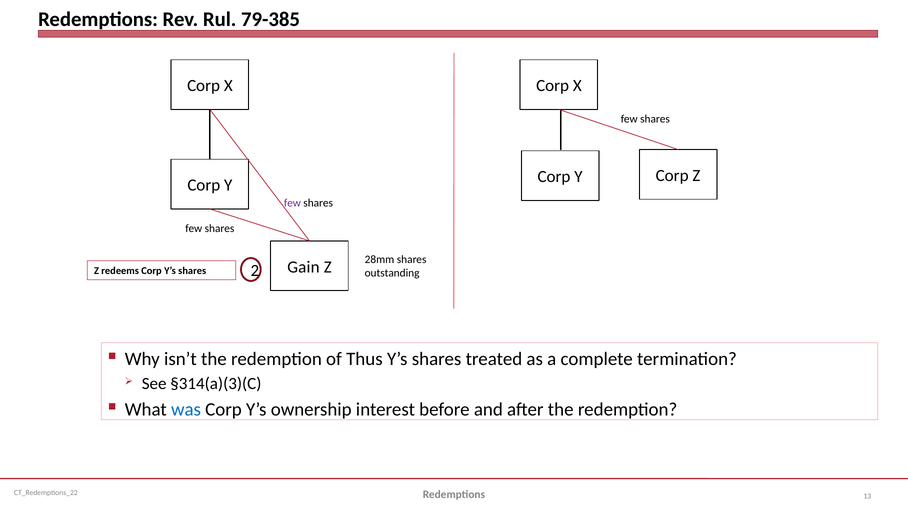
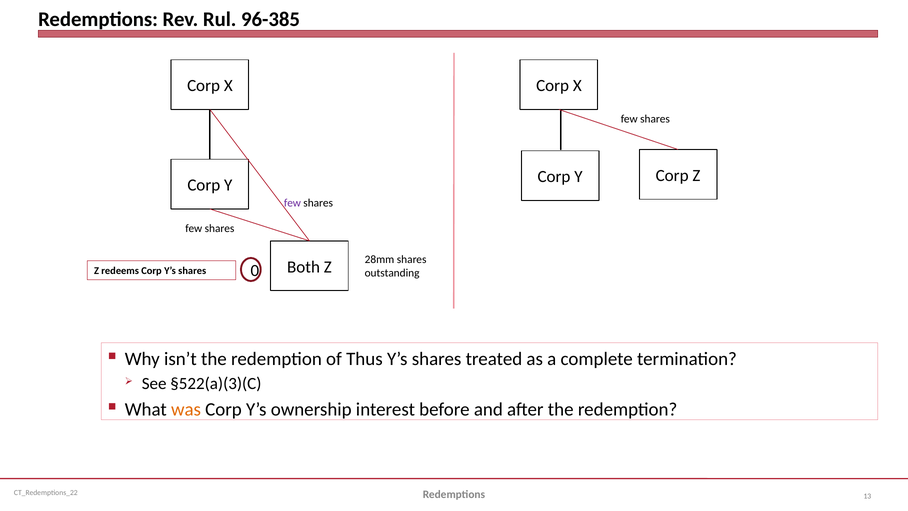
79-385: 79-385 -> 96-385
Gain: Gain -> Both
2: 2 -> 0
§314(a)(3)(C: §314(a)(3)(C -> §522(a)(3)(C
was colour: blue -> orange
